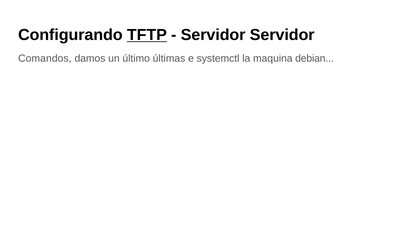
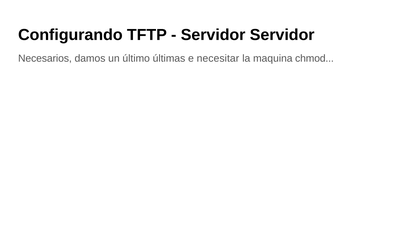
TFTP underline: present -> none
Comandos: Comandos -> Necesarios
systemctl: systemctl -> necesitar
debian: debian -> chmod
